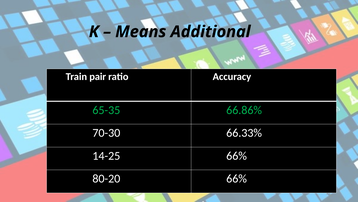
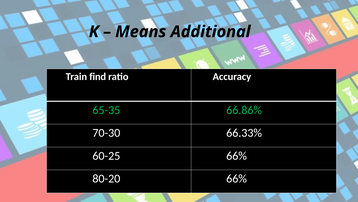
pair: pair -> find
14-25: 14-25 -> 60-25
